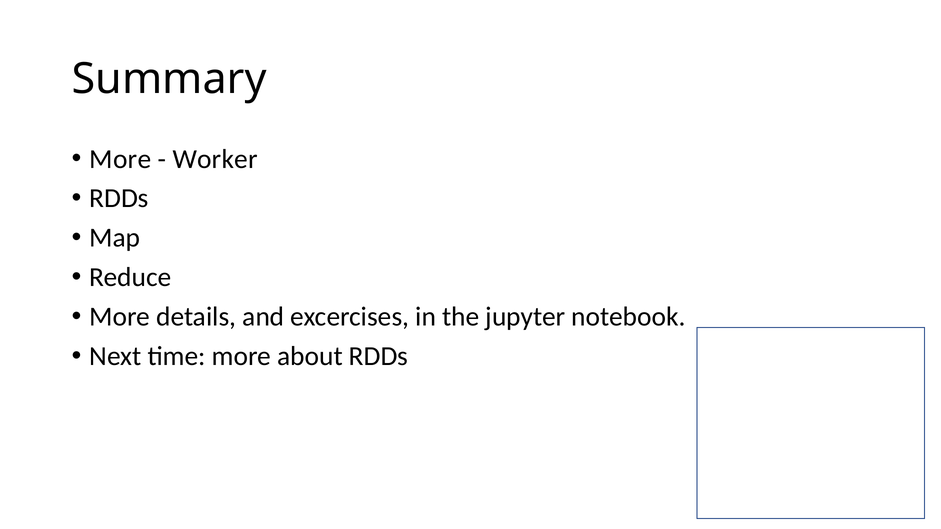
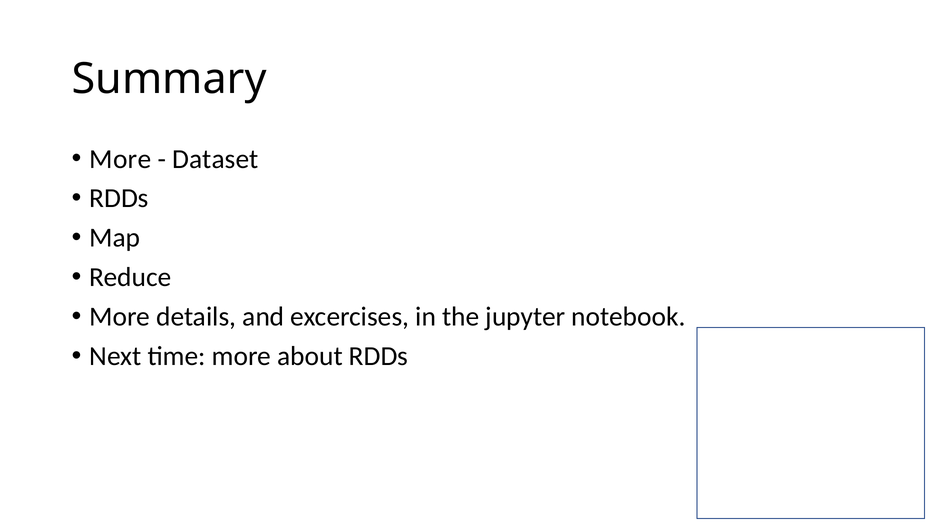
Worker: Worker -> Dataset
